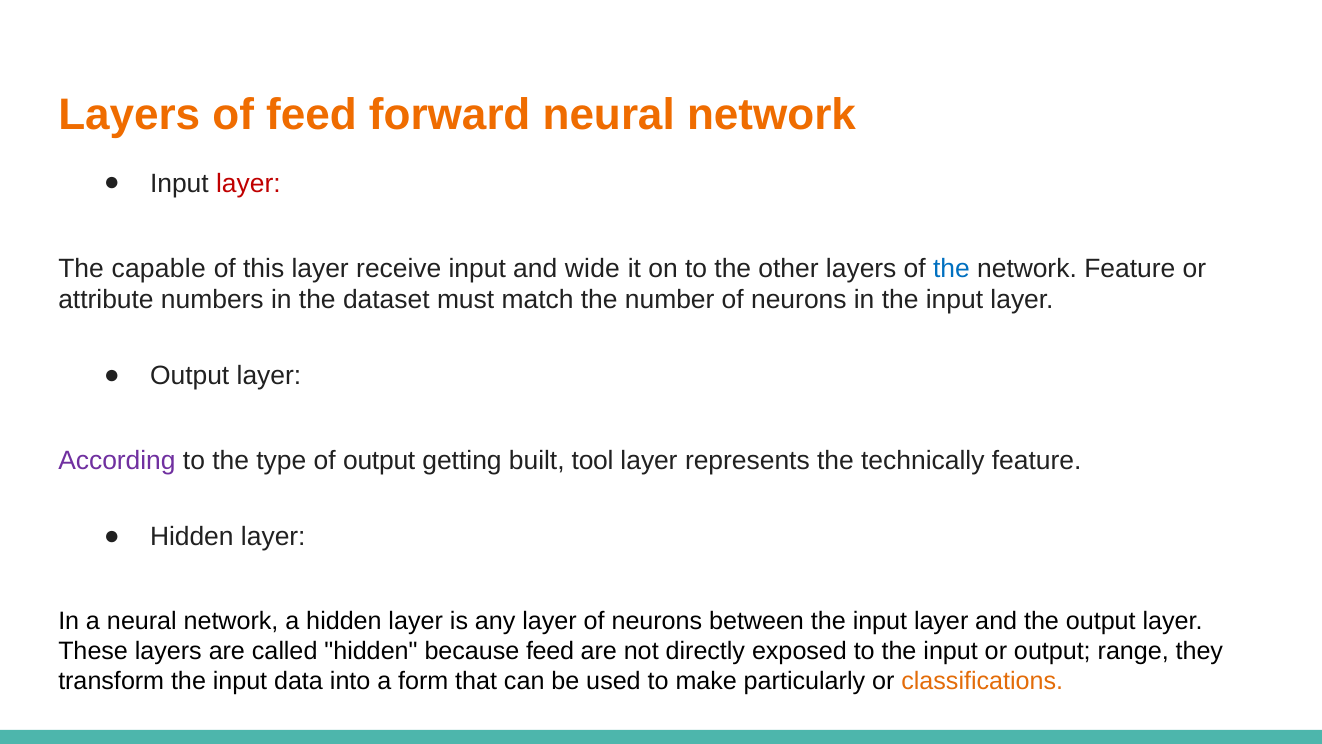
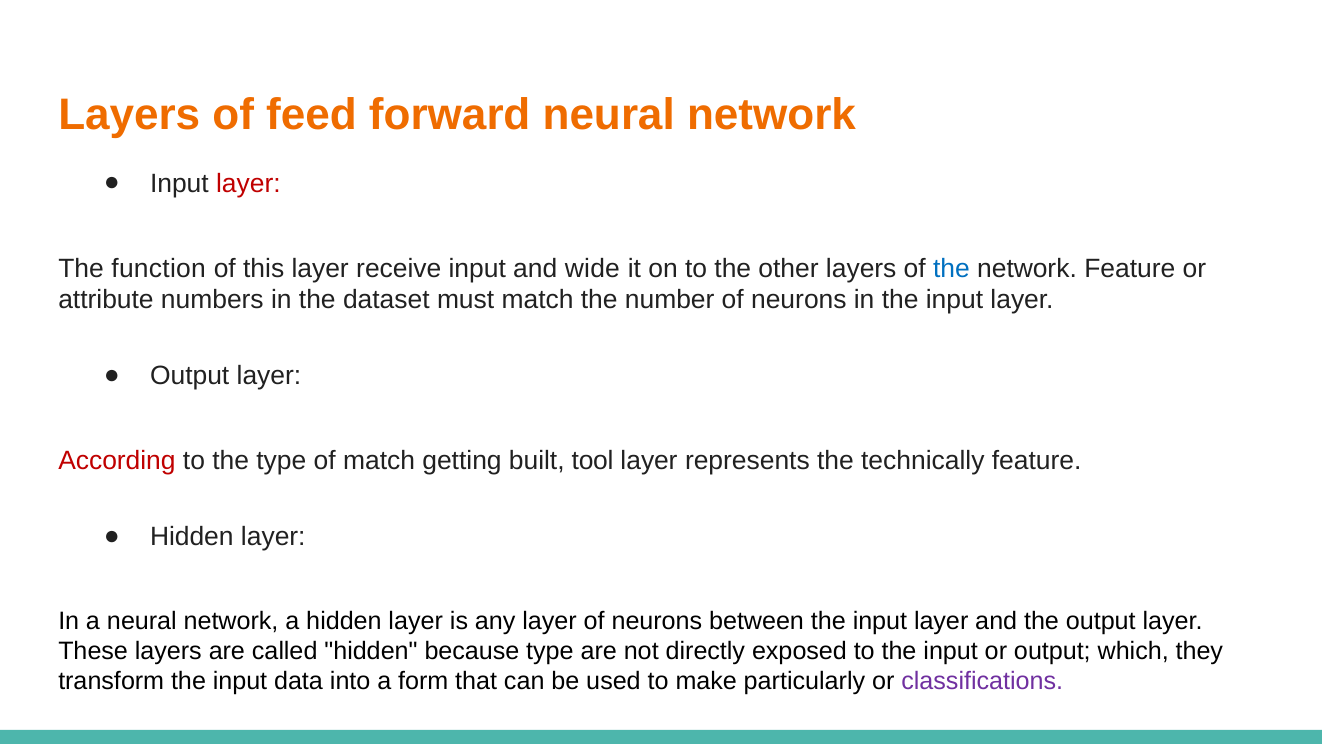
capable: capable -> function
According colour: purple -> red
of output: output -> match
because feed: feed -> type
range: range -> which
classifications colour: orange -> purple
